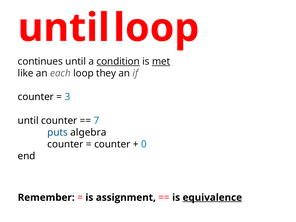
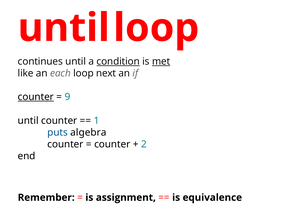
they: they -> next
counter at (36, 97) underline: none -> present
3: 3 -> 9
7: 7 -> 1
0: 0 -> 2
equivalence underline: present -> none
